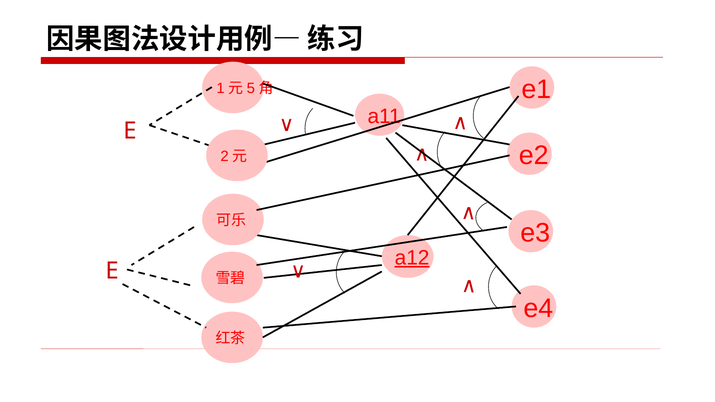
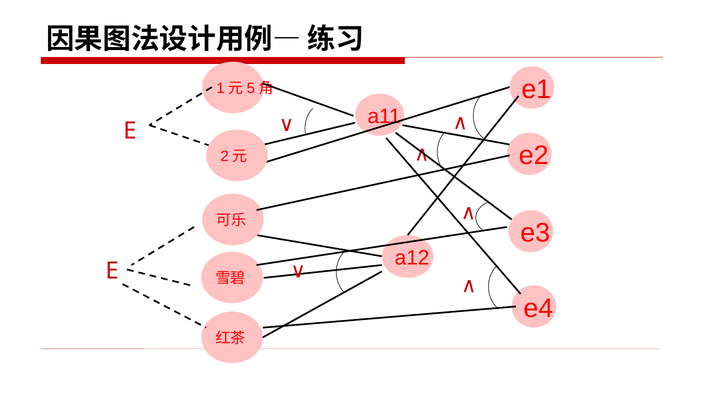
a12 underline: present -> none
